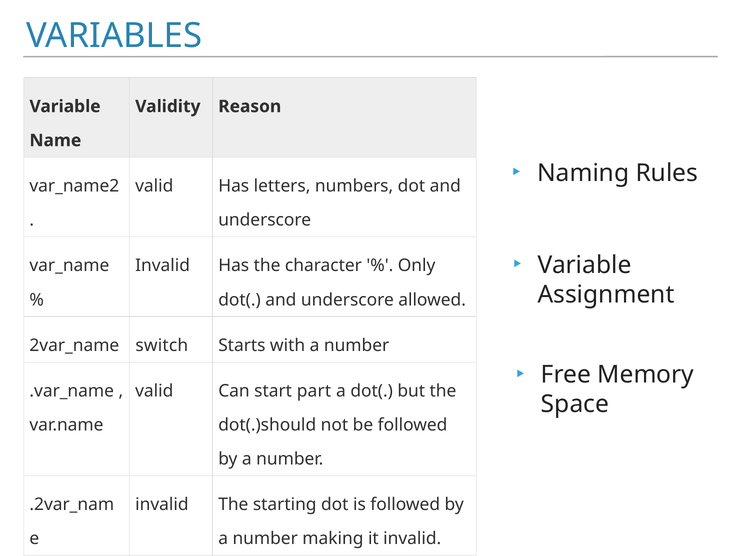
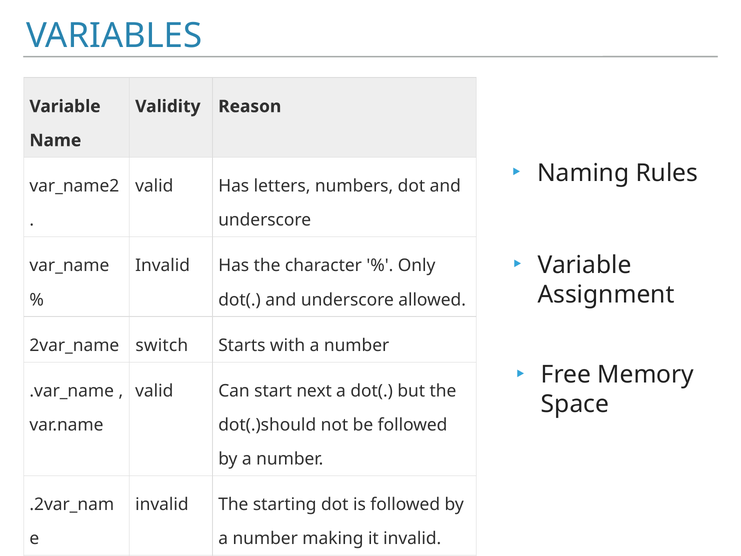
part: part -> next
